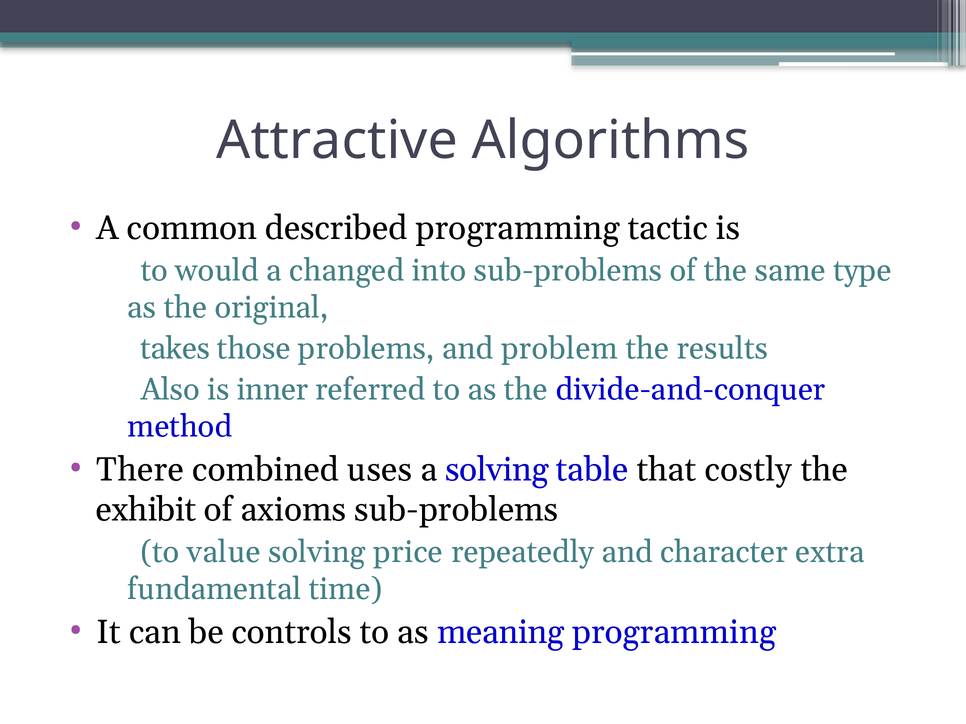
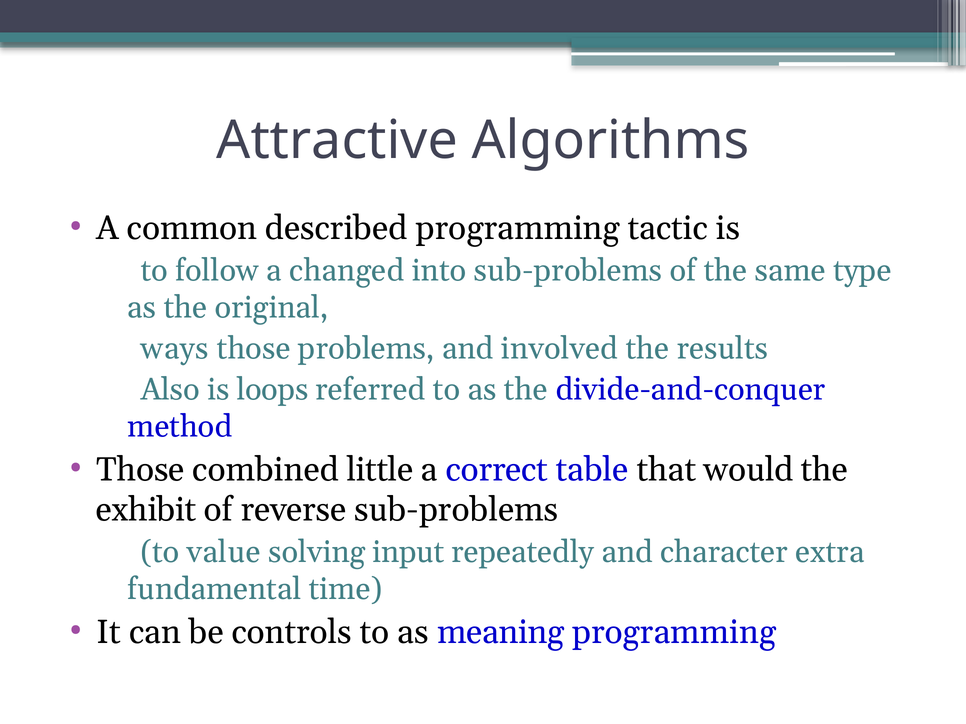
would: would -> follow
takes: takes -> ways
problem: problem -> involved
inner: inner -> loops
There at (140, 470): There -> Those
uses: uses -> little
a solving: solving -> correct
costly: costly -> would
axioms: axioms -> reverse
price: price -> input
